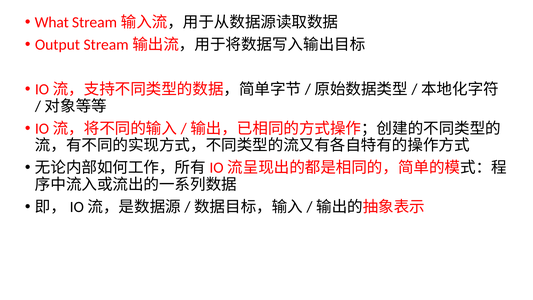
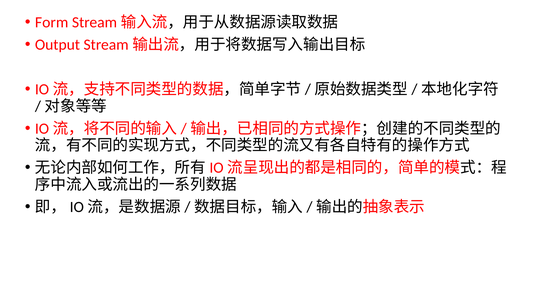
What: What -> Form
